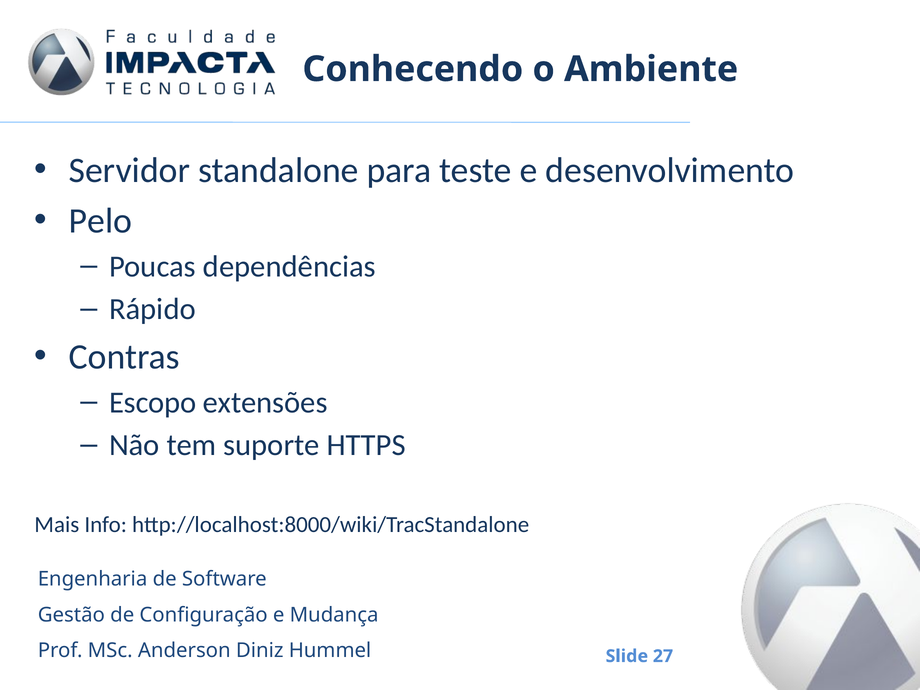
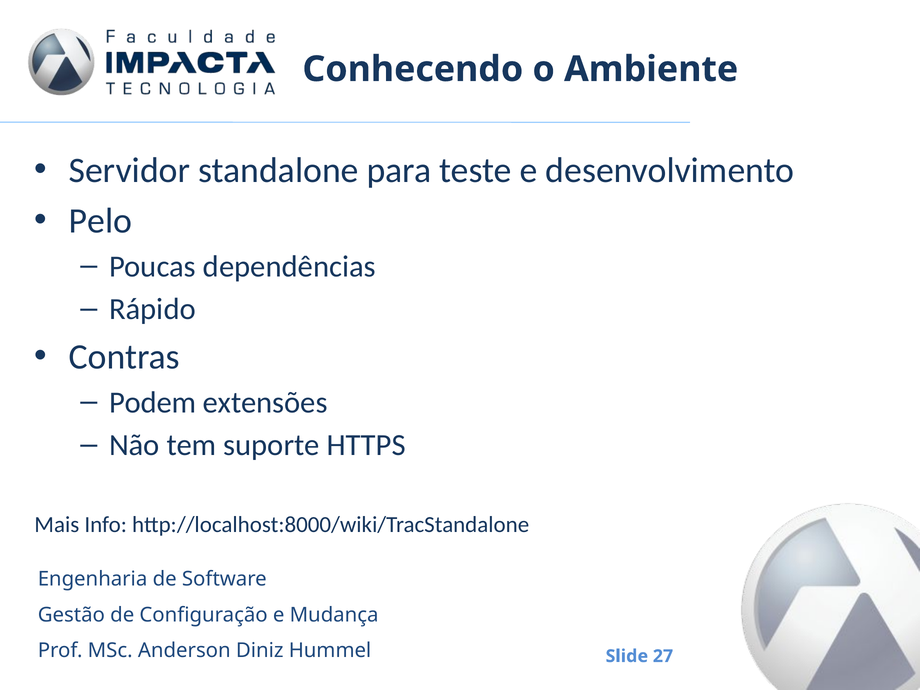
Escopo: Escopo -> Podem
